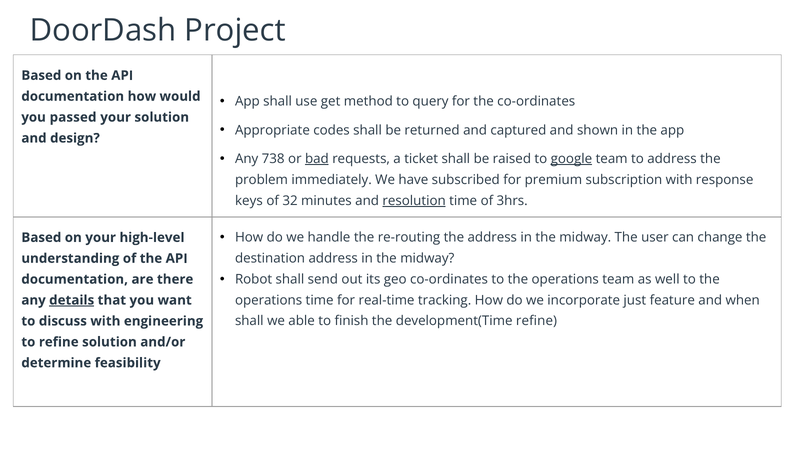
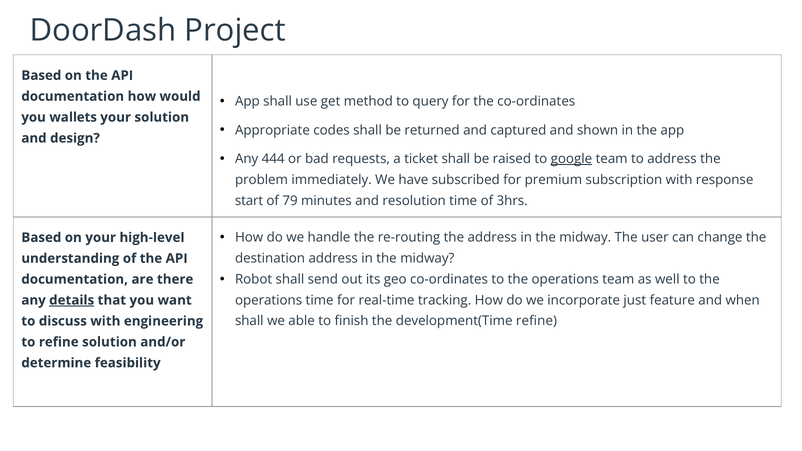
passed: passed -> wallets
738: 738 -> 444
bad underline: present -> none
keys: keys -> start
32: 32 -> 79
resolution underline: present -> none
